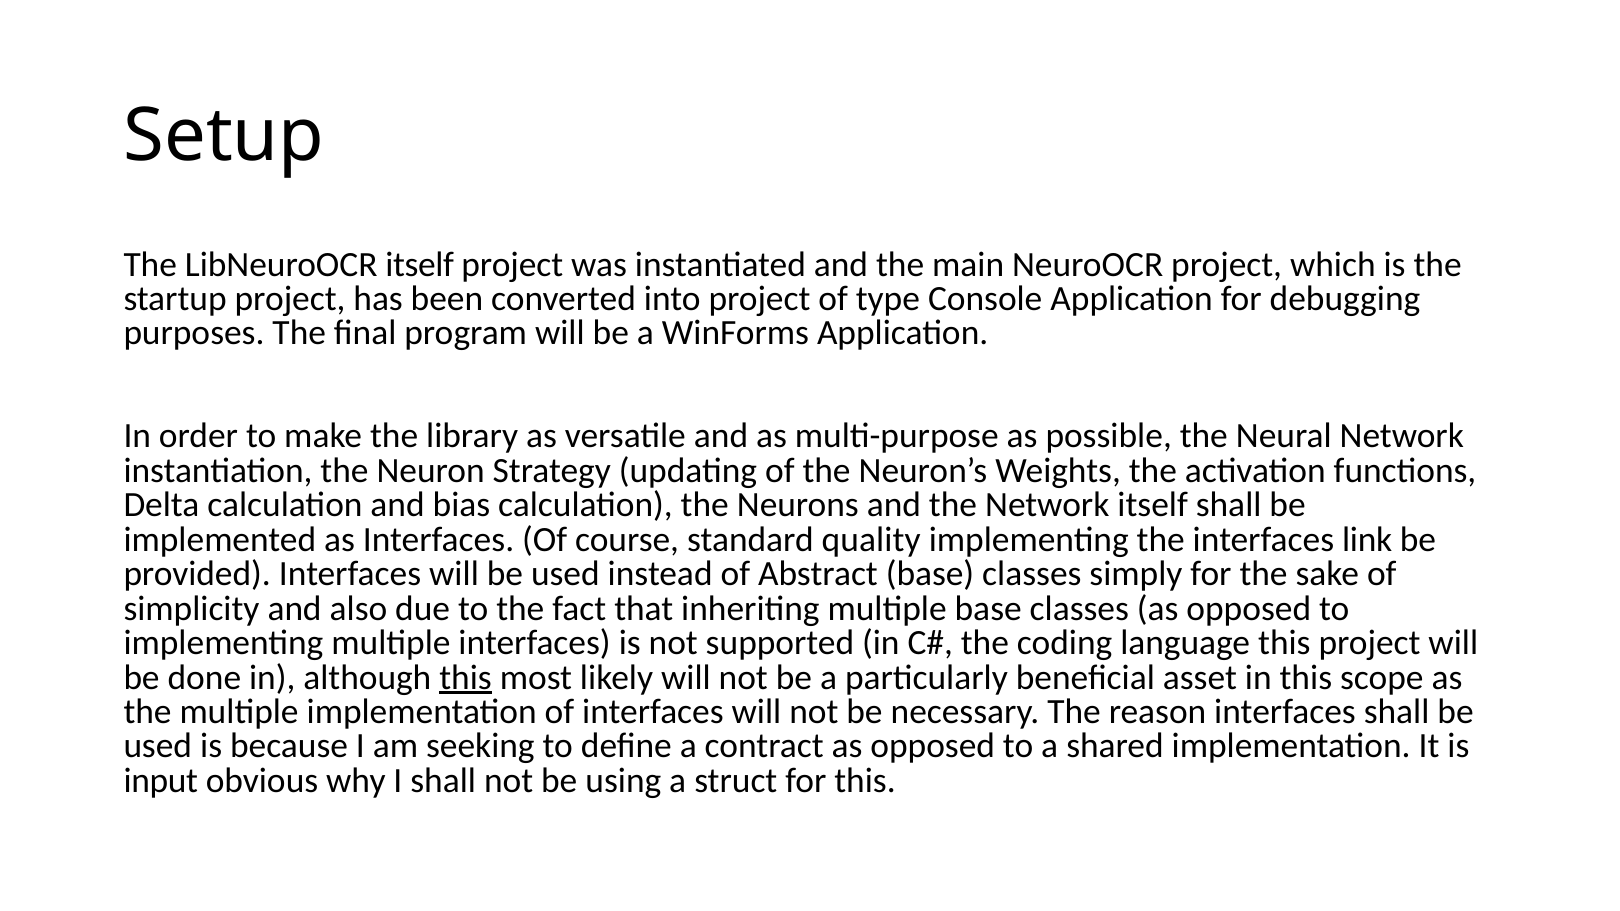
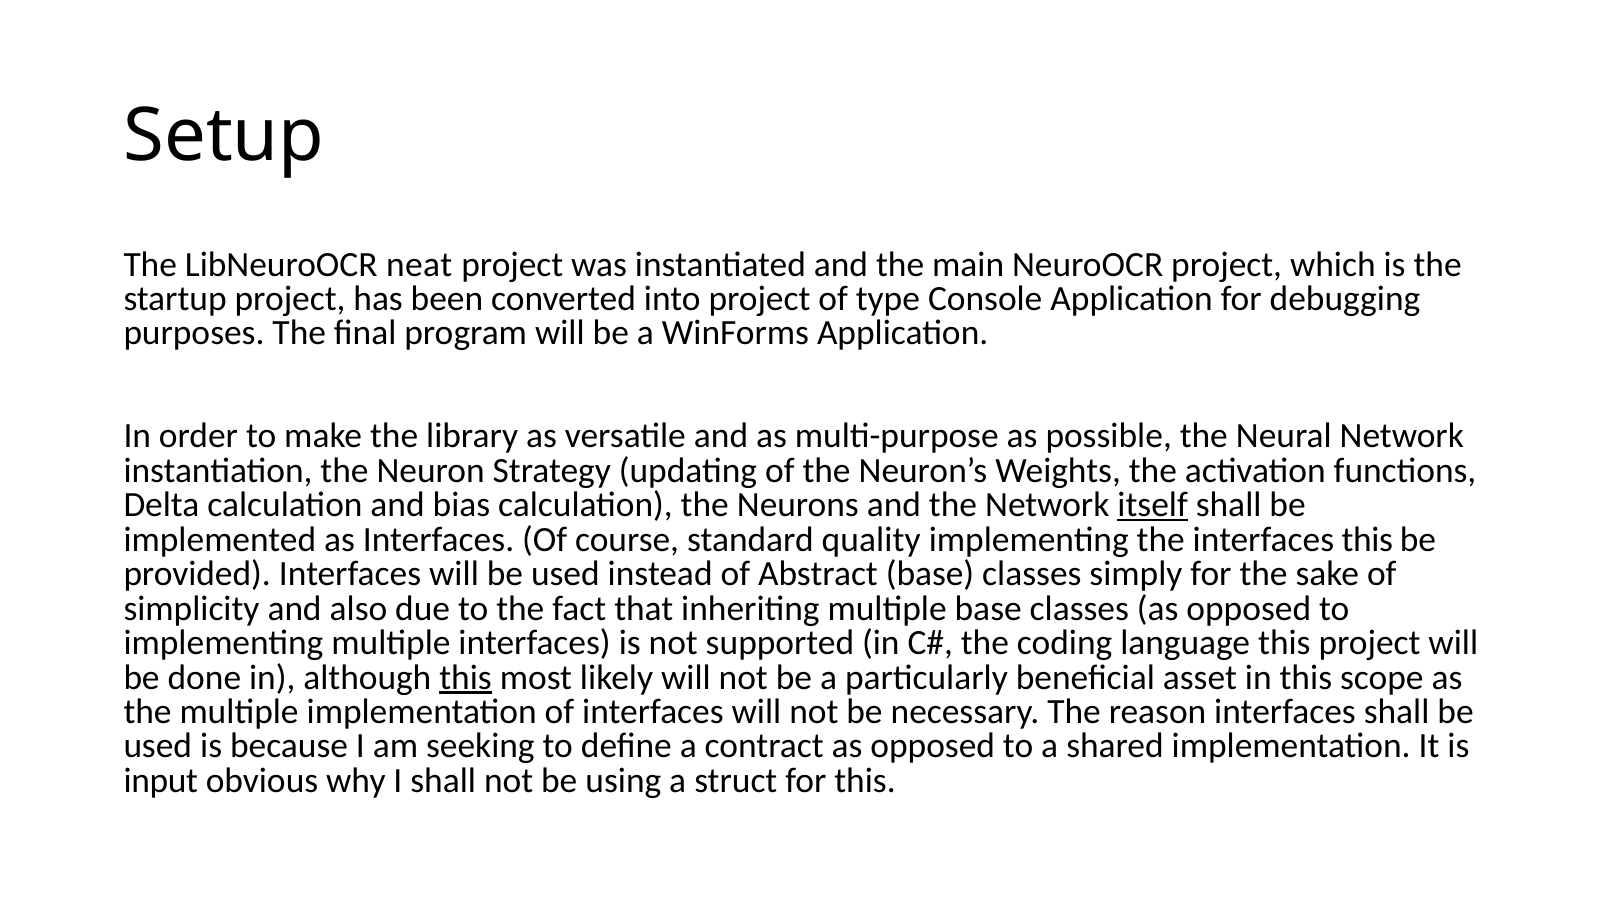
LibNeuroOCR itself: itself -> neat
itself at (1153, 505) underline: none -> present
interfaces link: link -> this
